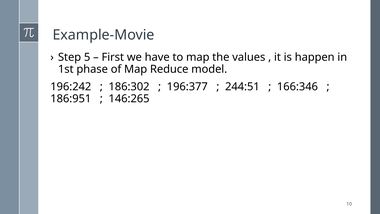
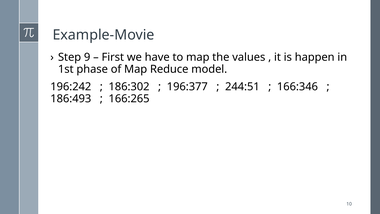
5: 5 -> 9
186:951: 186:951 -> 186:493
146:265: 146:265 -> 166:265
